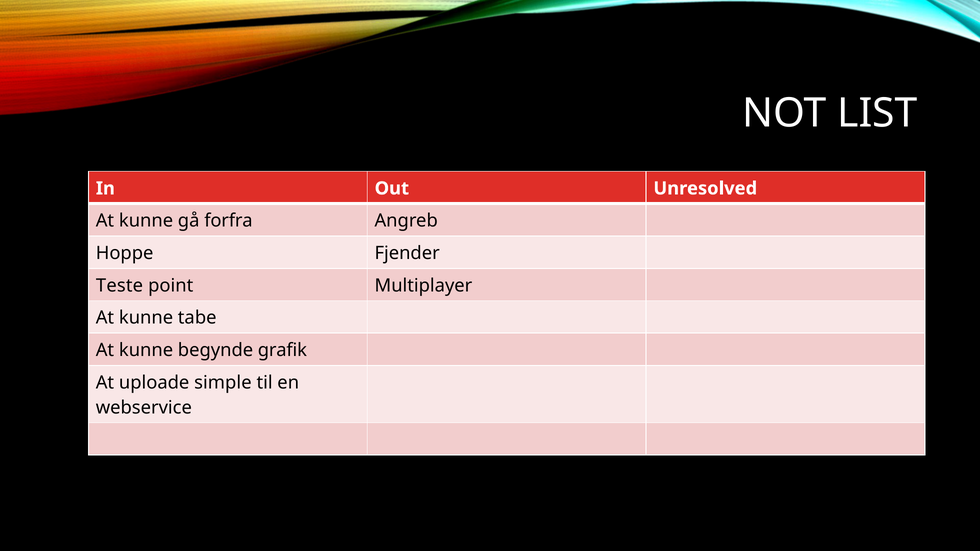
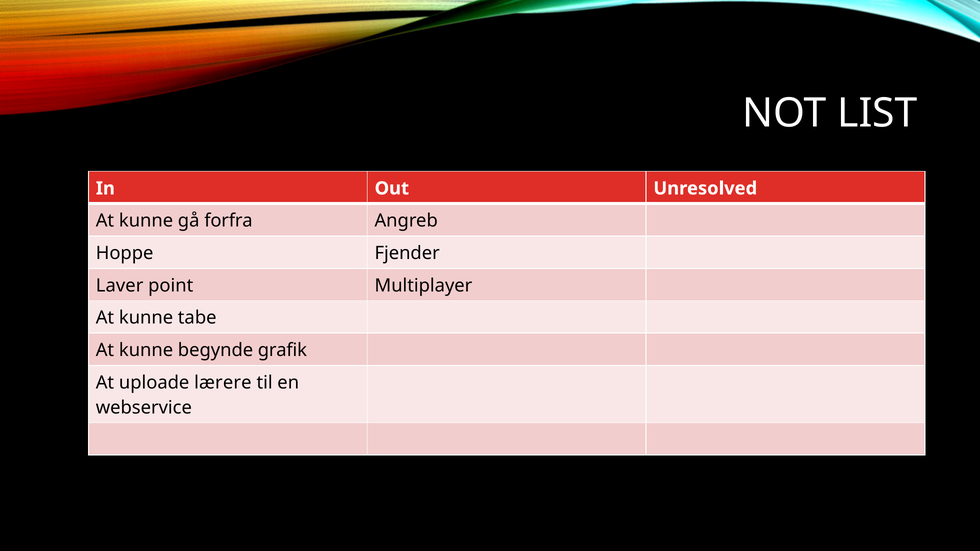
Teste: Teste -> Laver
simple: simple -> lærere
